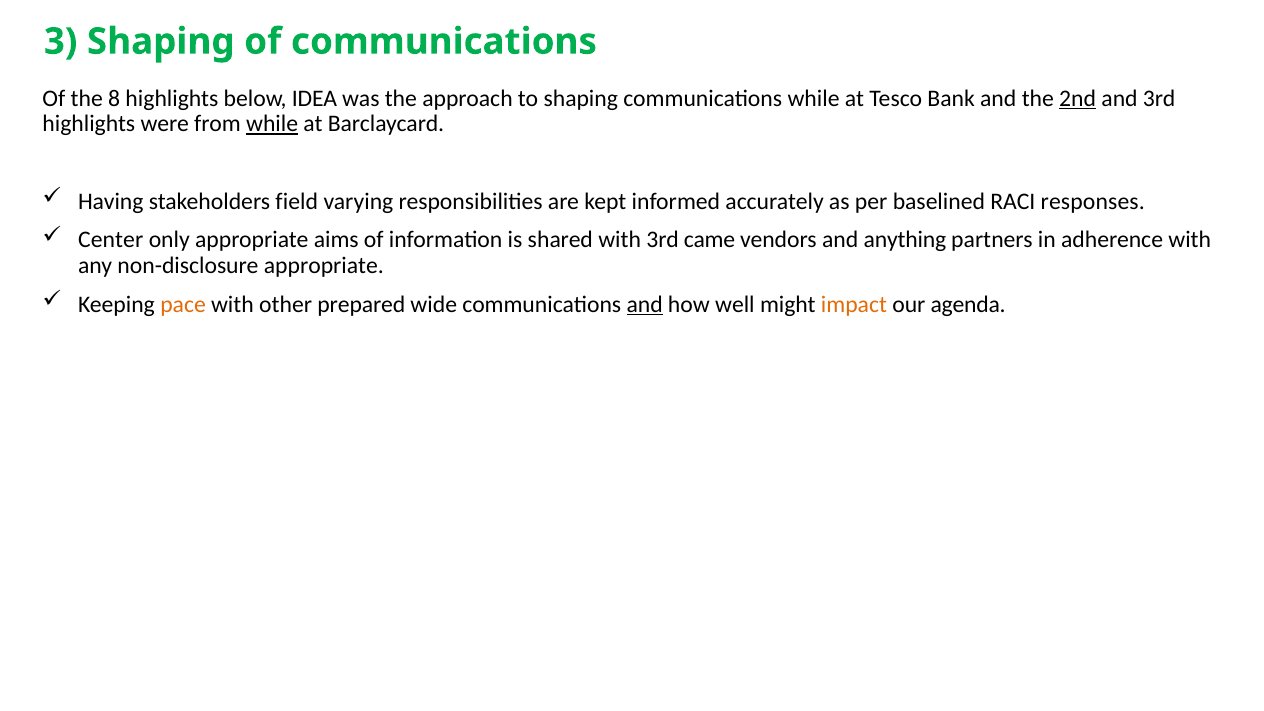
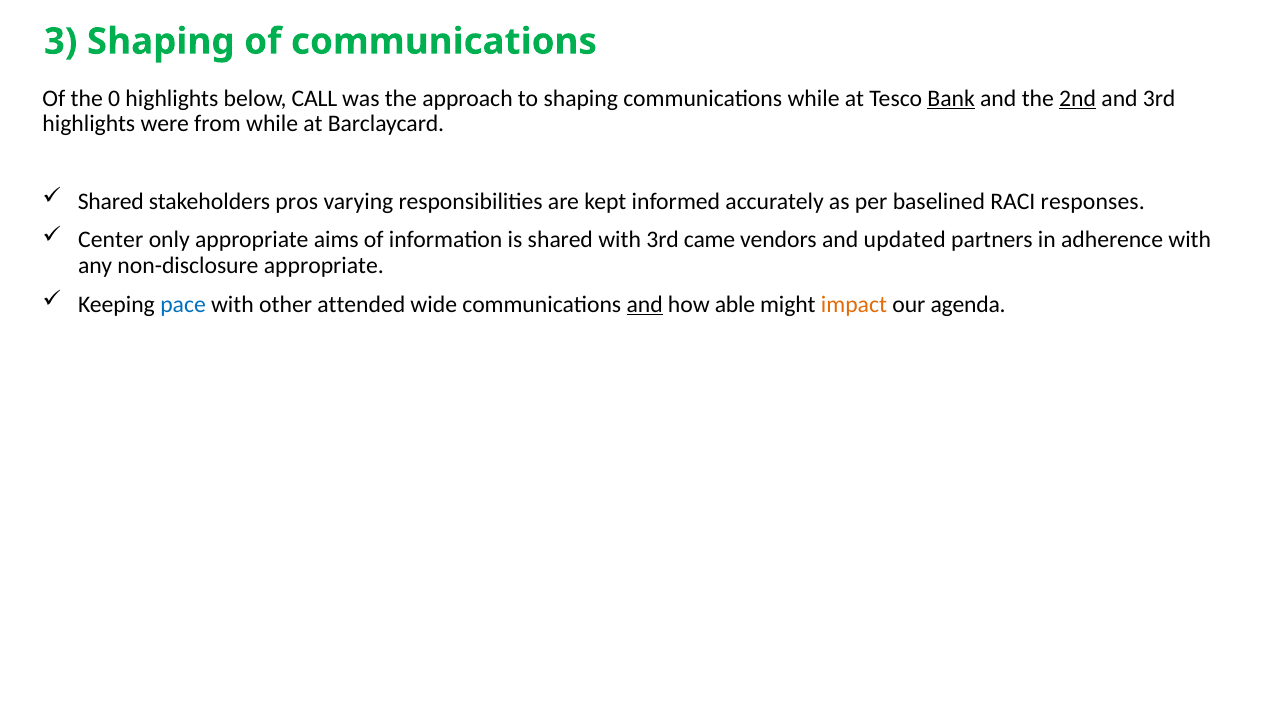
8: 8 -> 0
IDEA: IDEA -> CALL
Bank underline: none -> present
while at (272, 124) underline: present -> none
Having at (111, 201): Having -> Shared
field: field -> pros
anything: anything -> updated
pace colour: orange -> blue
prepared: prepared -> attended
well: well -> able
